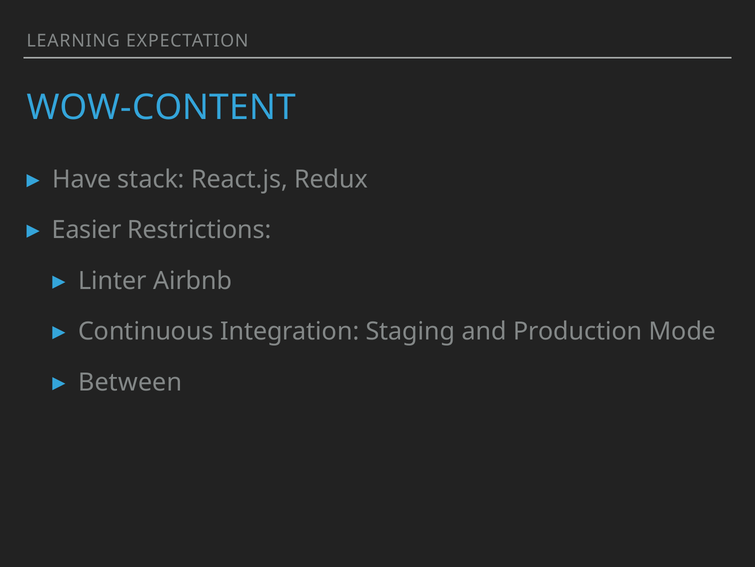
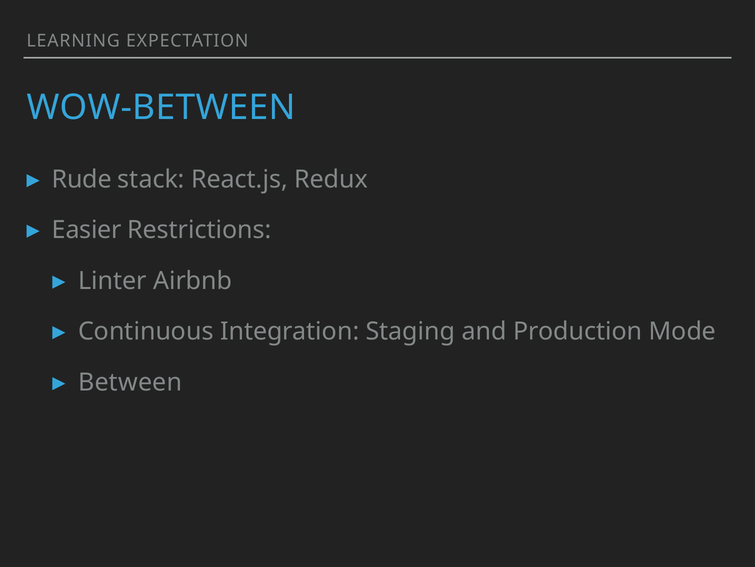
WOW-CONTENT: WOW-CONTENT -> WOW-BETWEEN
Have: Have -> Rude
